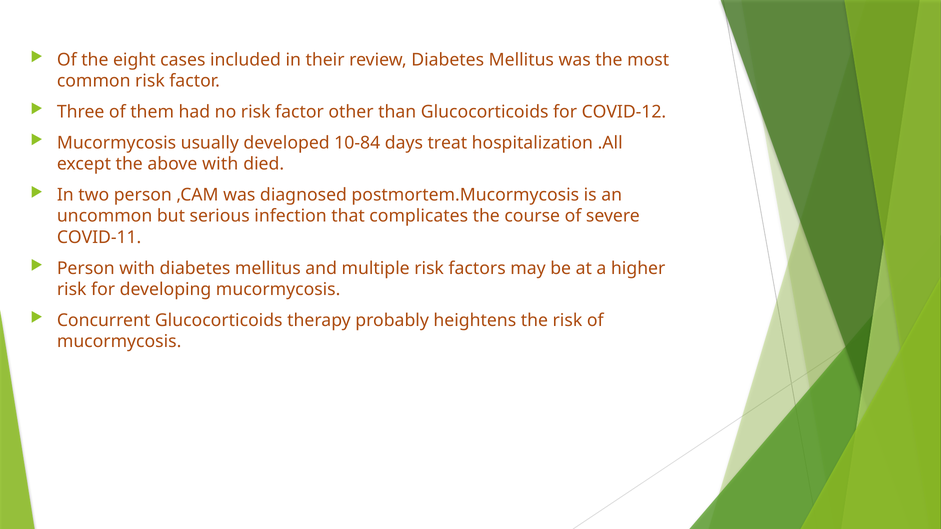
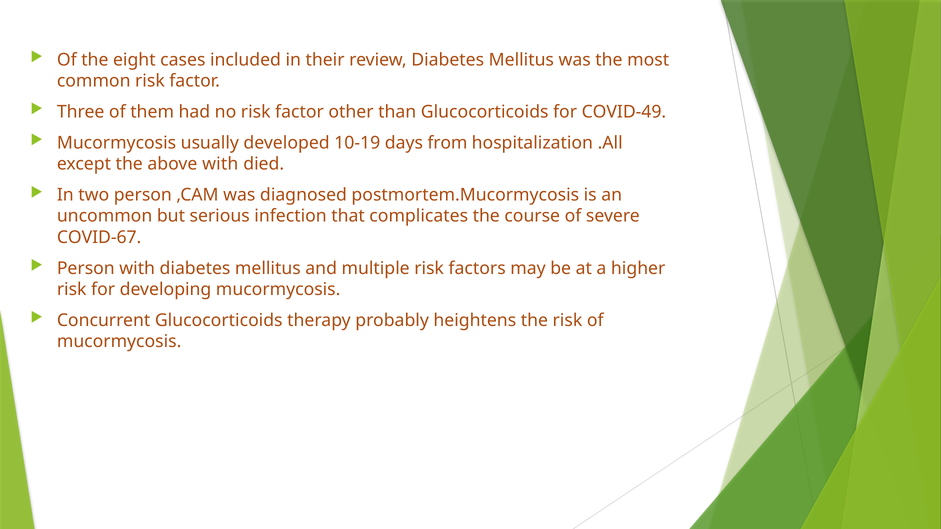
COVID-12: COVID-12 -> COVID-49
10-84: 10-84 -> 10-19
treat: treat -> from
COVID-11: COVID-11 -> COVID-67
